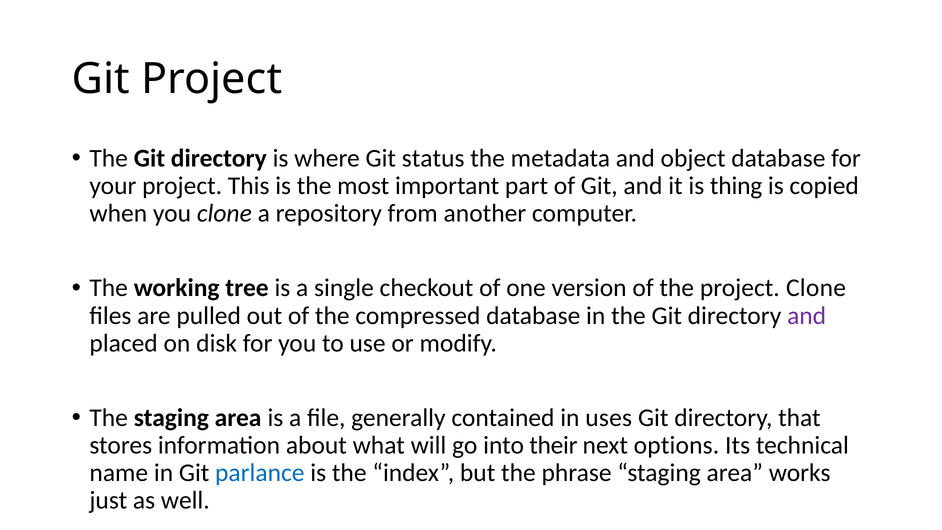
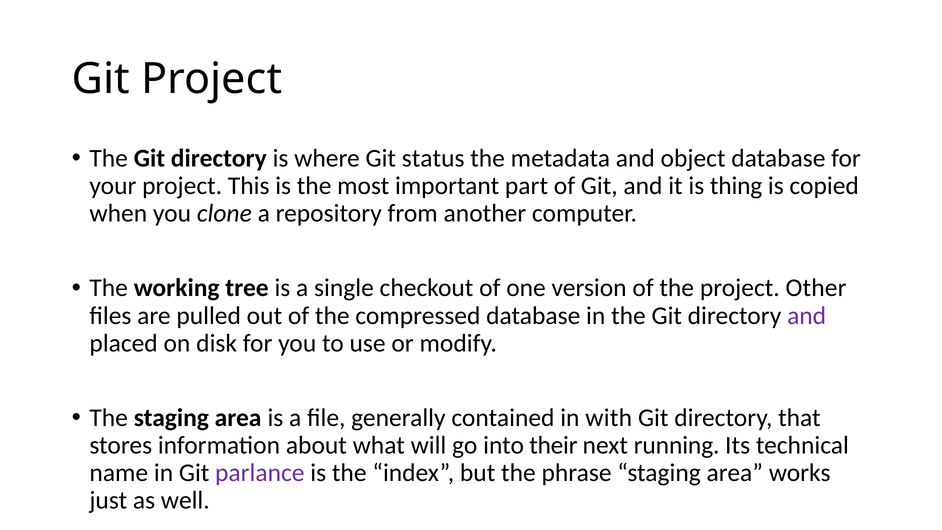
project Clone: Clone -> Other
uses: uses -> with
options: options -> running
parlance colour: blue -> purple
